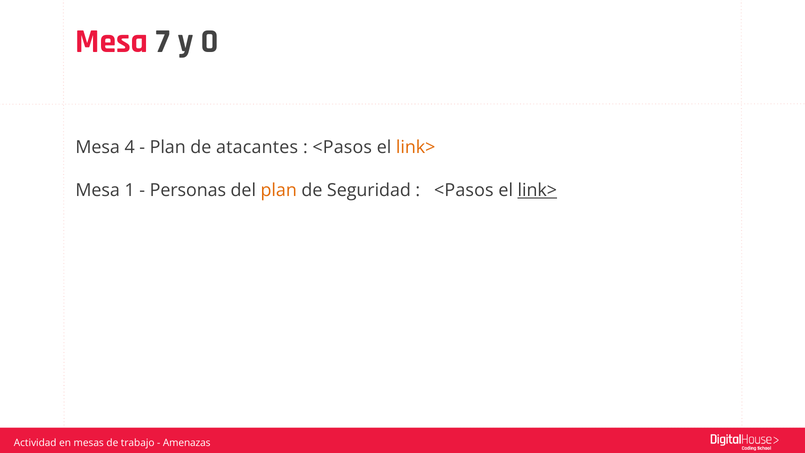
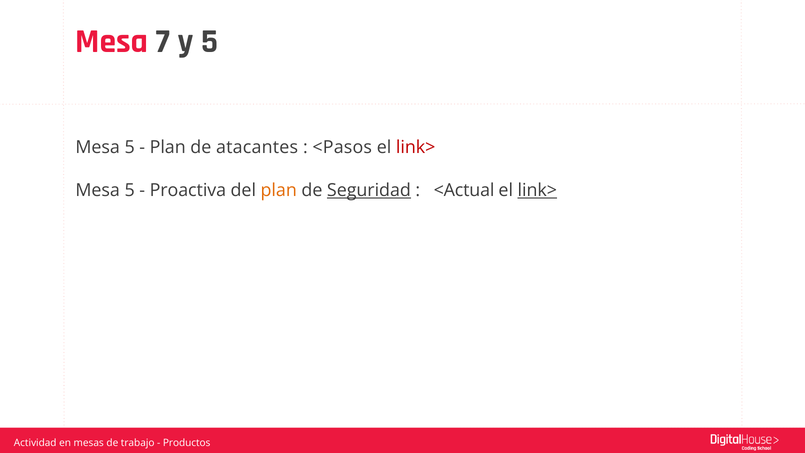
y 0: 0 -> 5
4 at (130, 147): 4 -> 5
link> at (416, 147) colour: orange -> red
1 at (130, 190): 1 -> 5
Personas: Personas -> Proactiva
Seguridad underline: none -> present
<Pasos at (464, 190): <Pasos -> <Actual
Amenazas: Amenazas -> Productos
